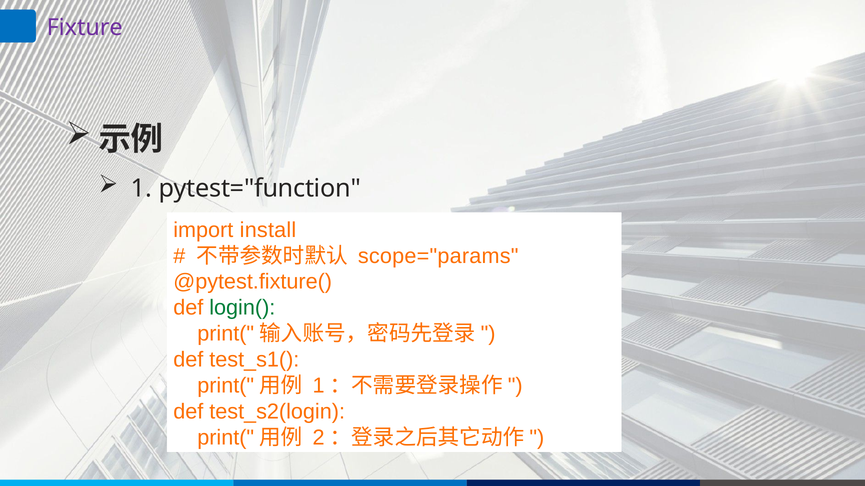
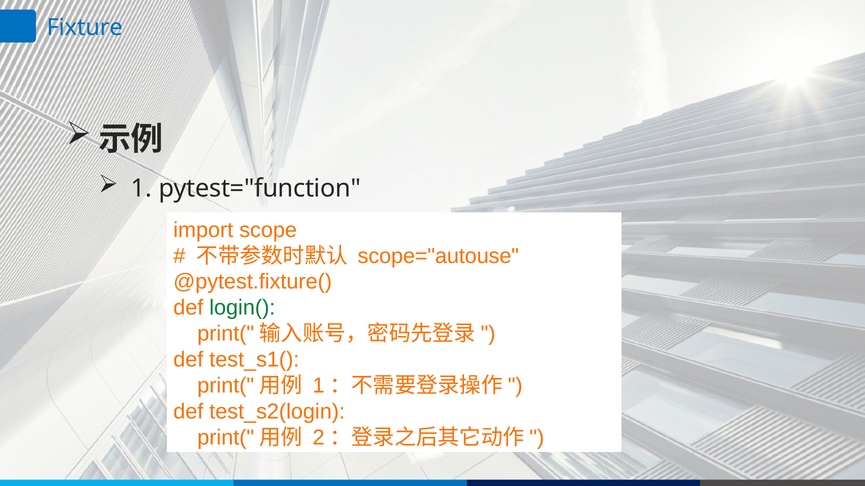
Fixture colour: purple -> blue
install: install -> scope
scope="params: scope="params -> scope="autouse
